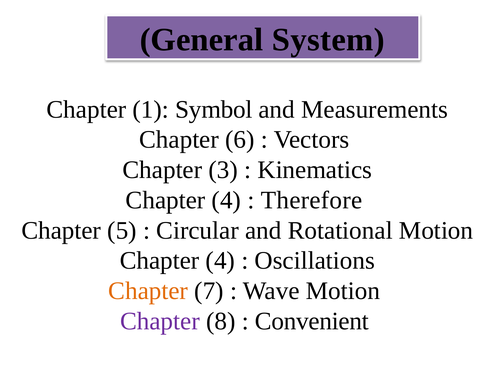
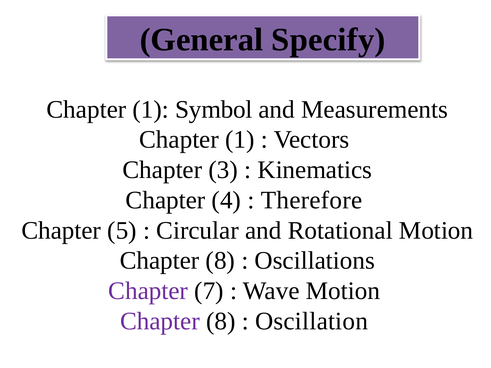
System: System -> Specify
6 at (240, 140): 6 -> 1
4 at (220, 261): 4 -> 8
Chapter at (148, 291) colour: orange -> purple
Convenient: Convenient -> Oscillation
